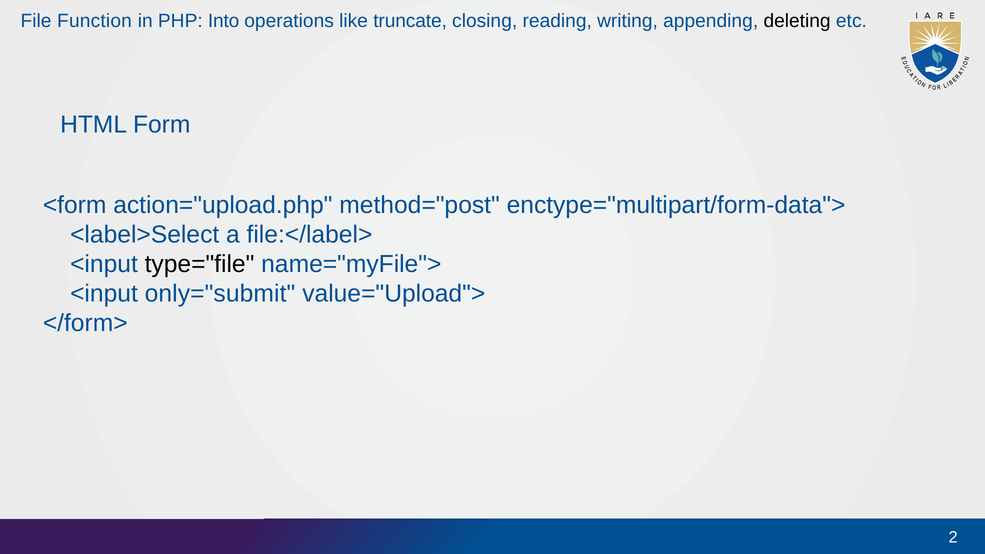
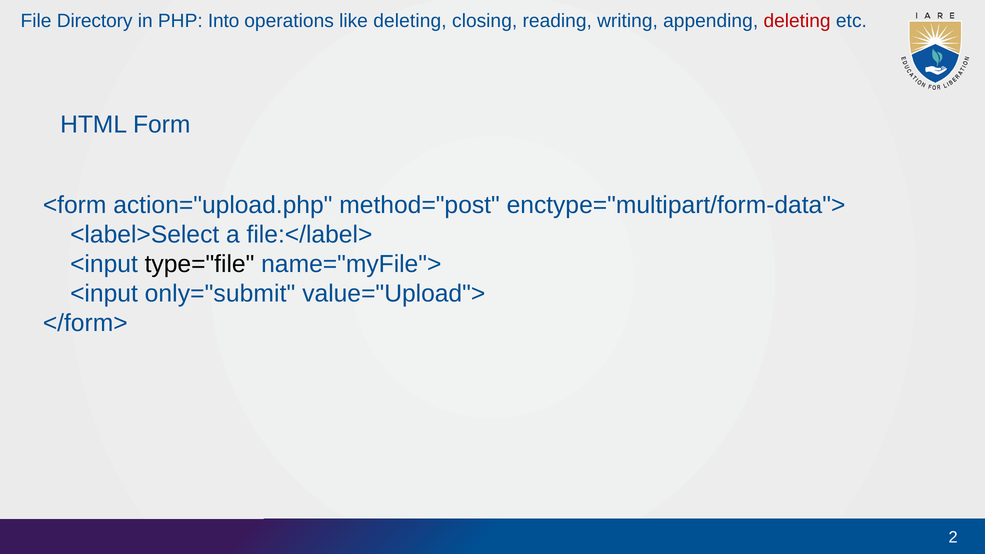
Function: Function -> Directory
like truncate: truncate -> deleting
deleting at (797, 21) colour: black -> red
